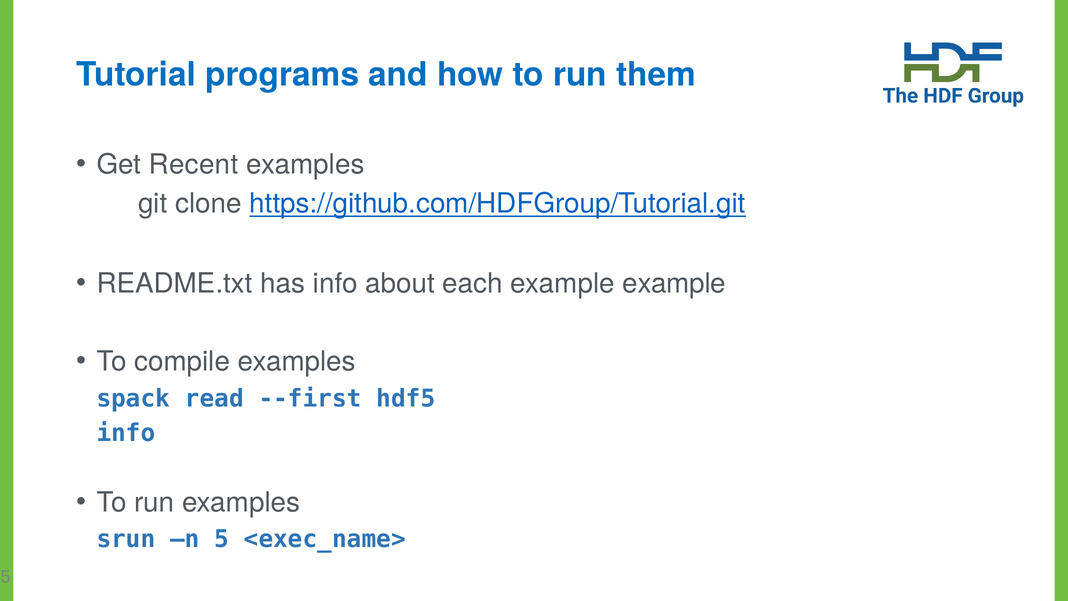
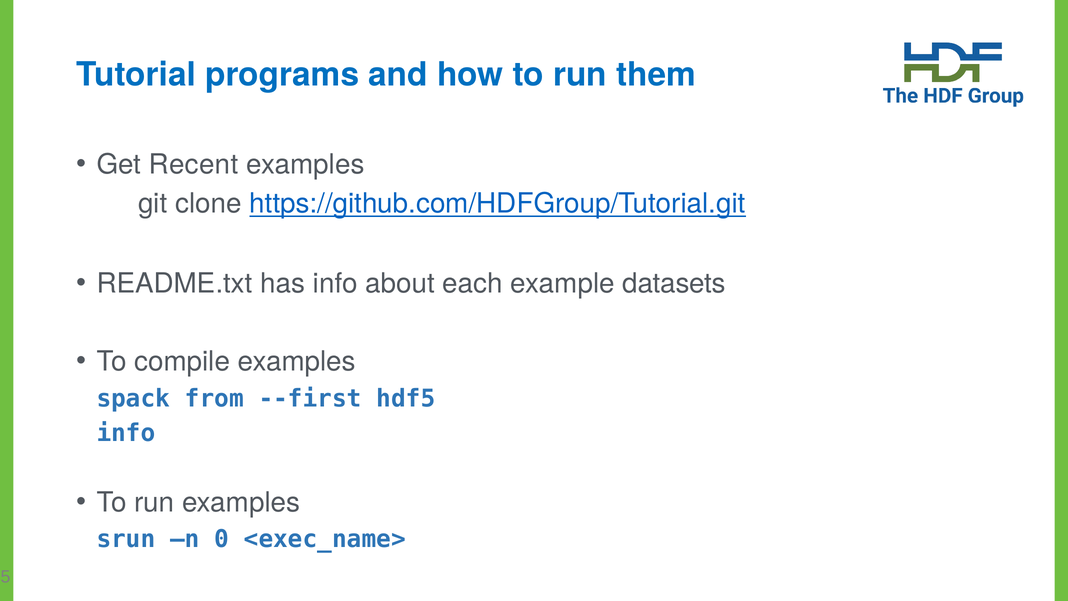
example example: example -> datasets
read: read -> from
n 5: 5 -> 0
